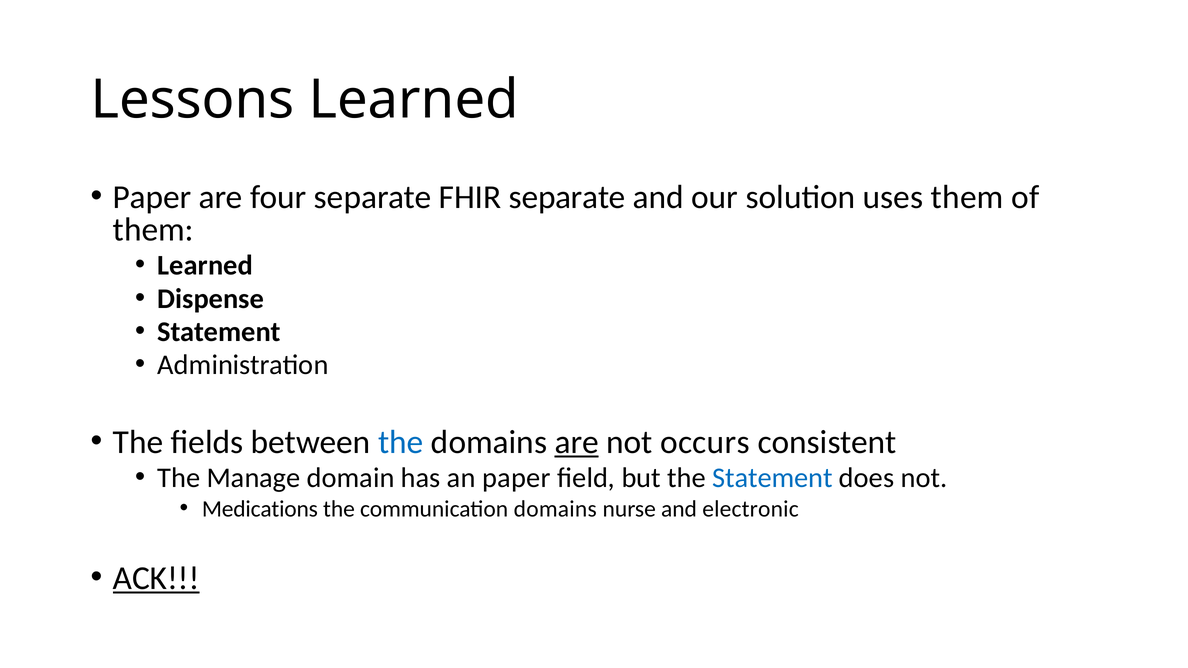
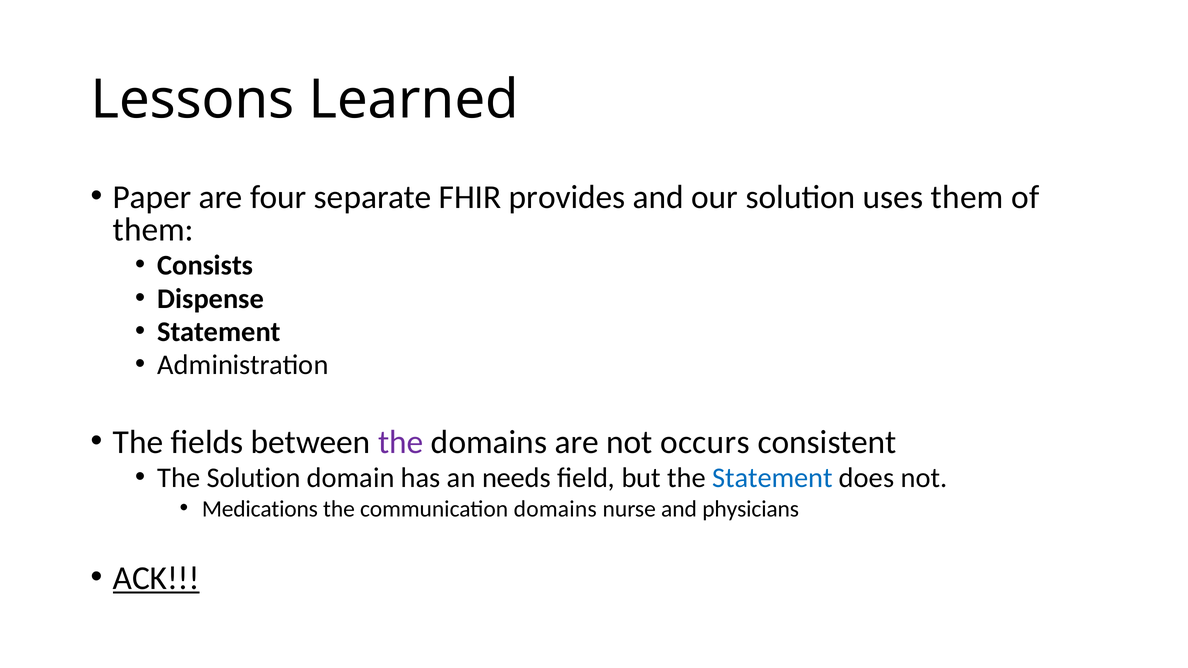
FHIR separate: separate -> provides
Learned at (205, 266): Learned -> Consists
the at (401, 442) colour: blue -> purple
are at (577, 442) underline: present -> none
The Manage: Manage -> Solution
an paper: paper -> needs
electronic: electronic -> physicians
